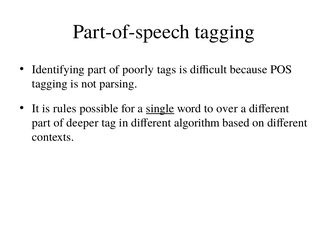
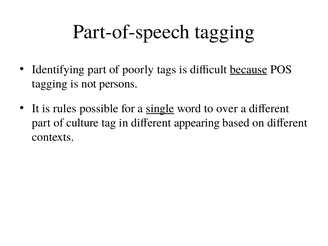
because underline: none -> present
parsing: parsing -> persons
deeper: deeper -> culture
algorithm: algorithm -> appearing
